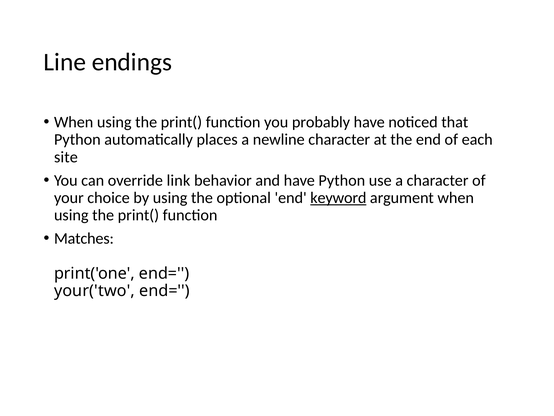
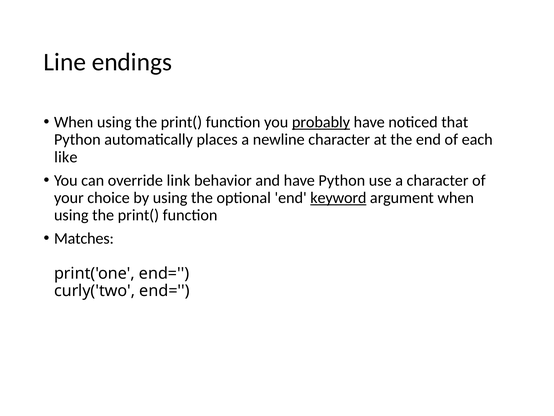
probably underline: none -> present
site: site -> like
your('two: your('two -> curly('two
